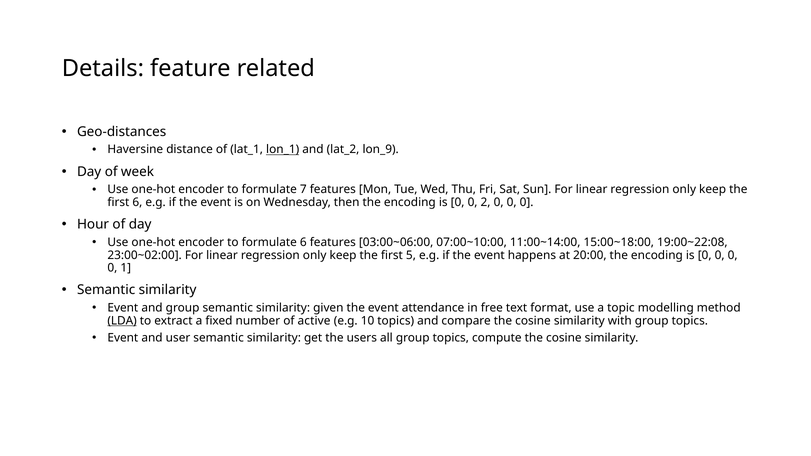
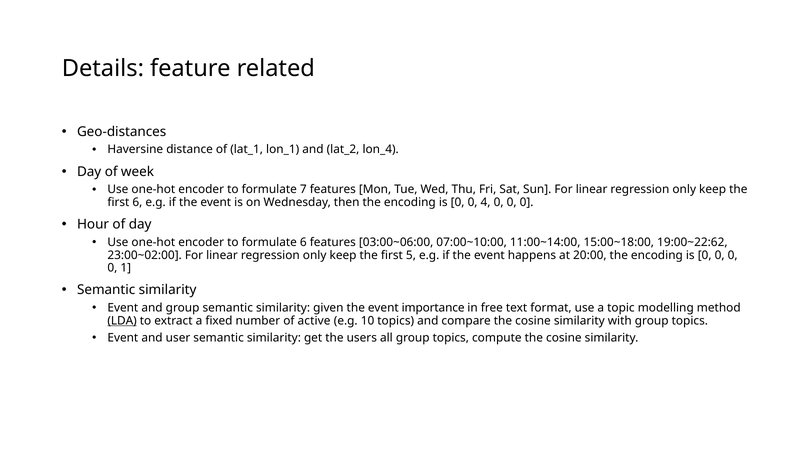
lon_1 underline: present -> none
lon_9: lon_9 -> lon_4
2: 2 -> 4
19:00~22:08: 19:00~22:08 -> 19:00~22:62
attendance: attendance -> importance
